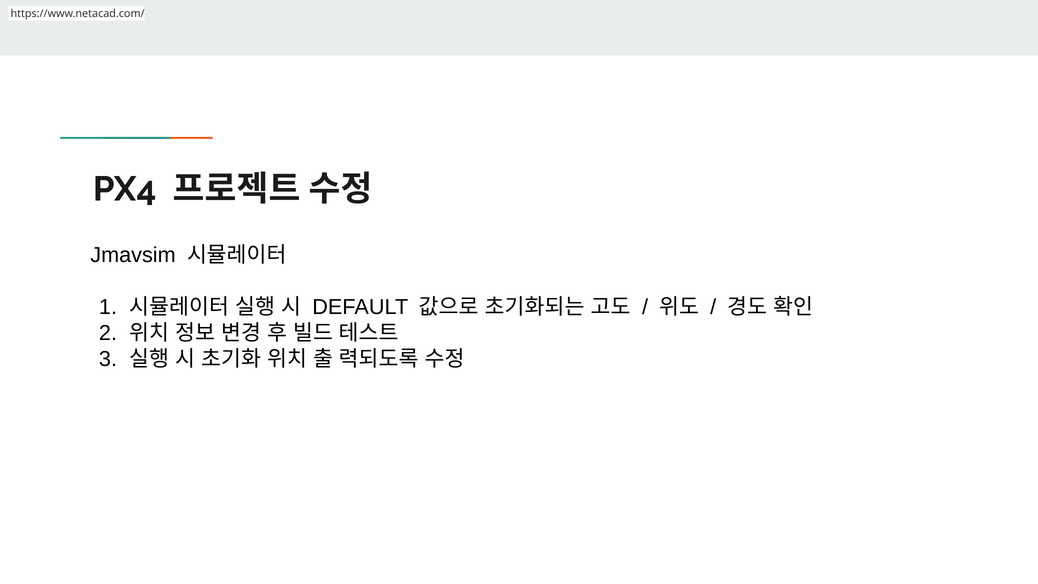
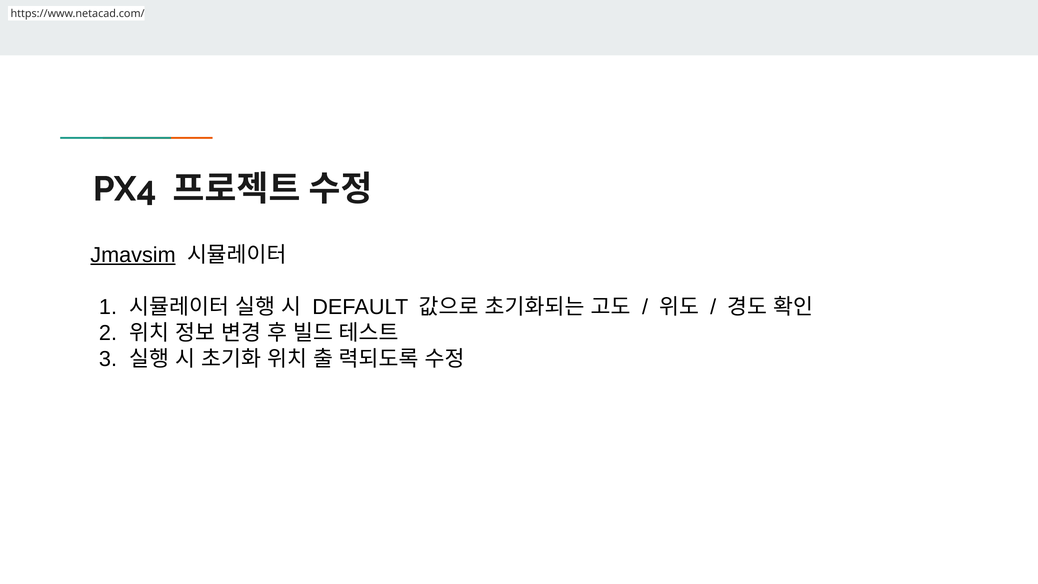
Jmavsim underline: none -> present
